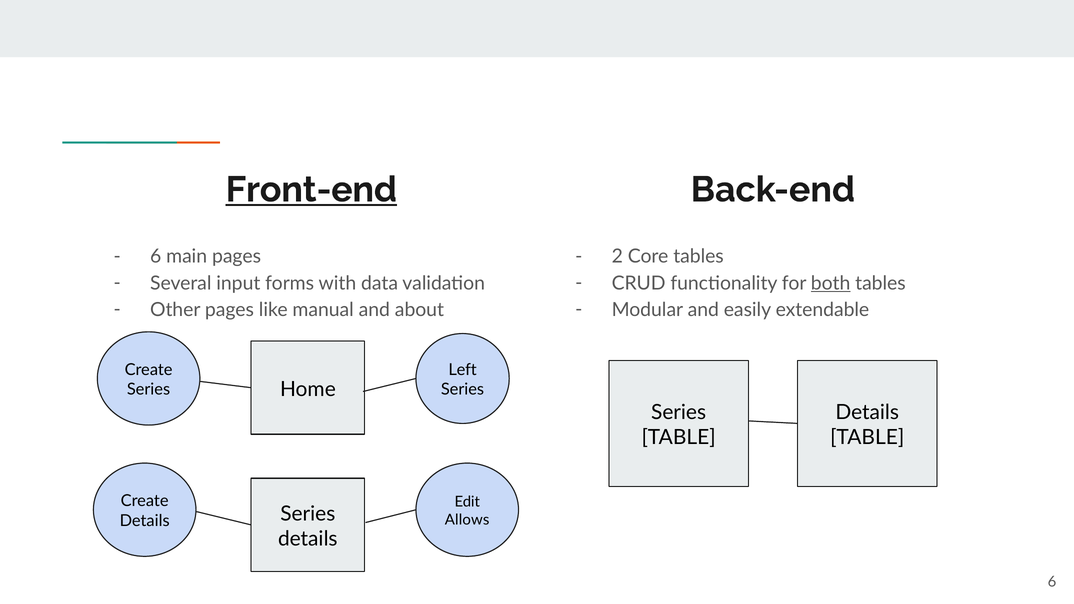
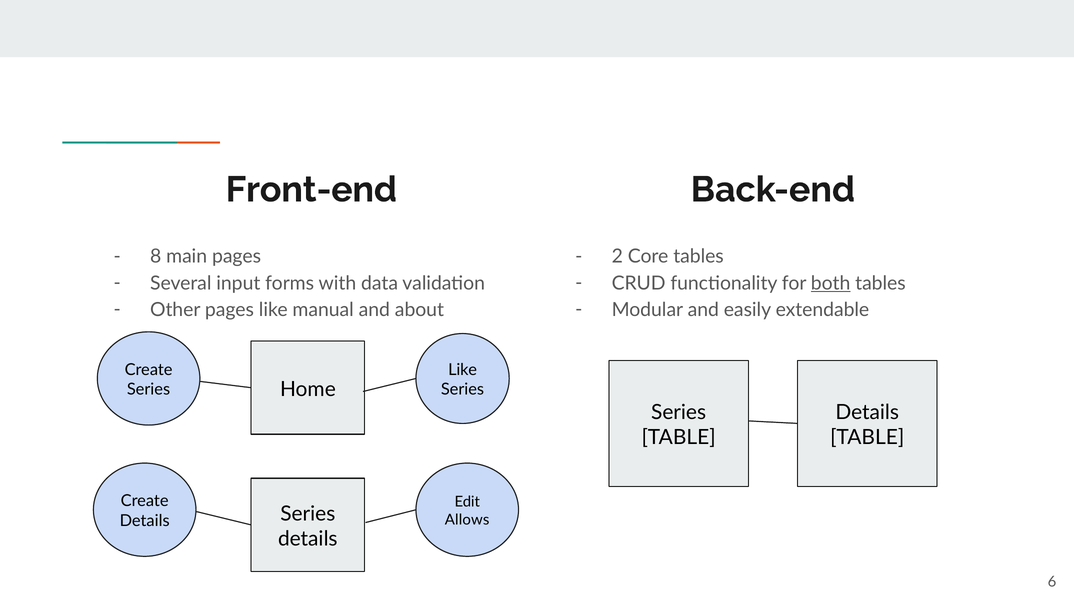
Front-end underline: present -> none
6 at (156, 257): 6 -> 8
Left at (463, 370): Left -> Like
